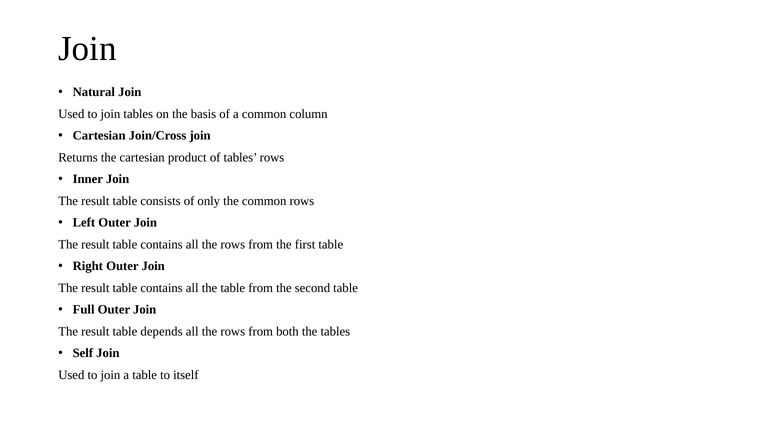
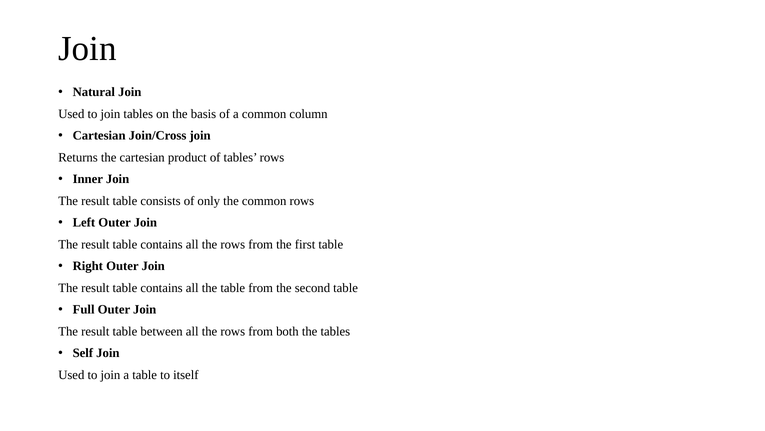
depends: depends -> between
